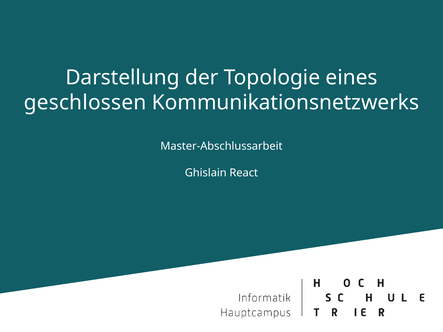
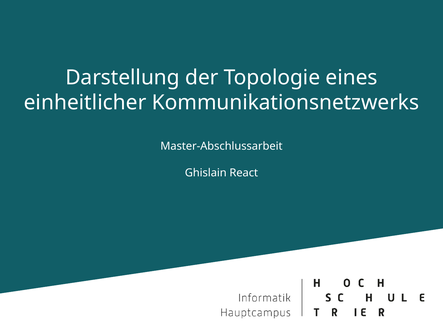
geschlossen: geschlossen -> einheitlicher
